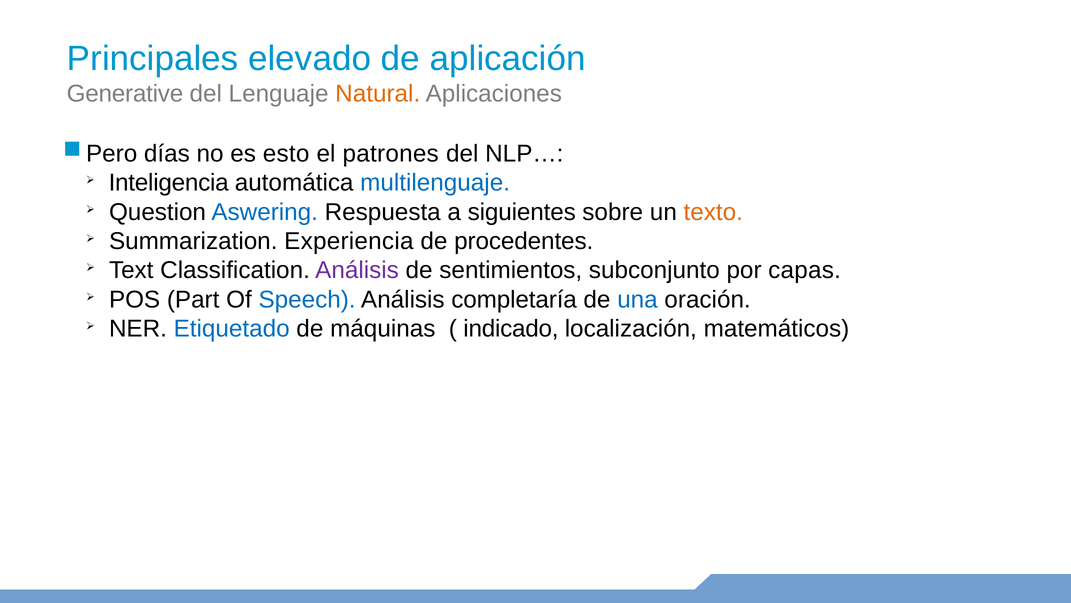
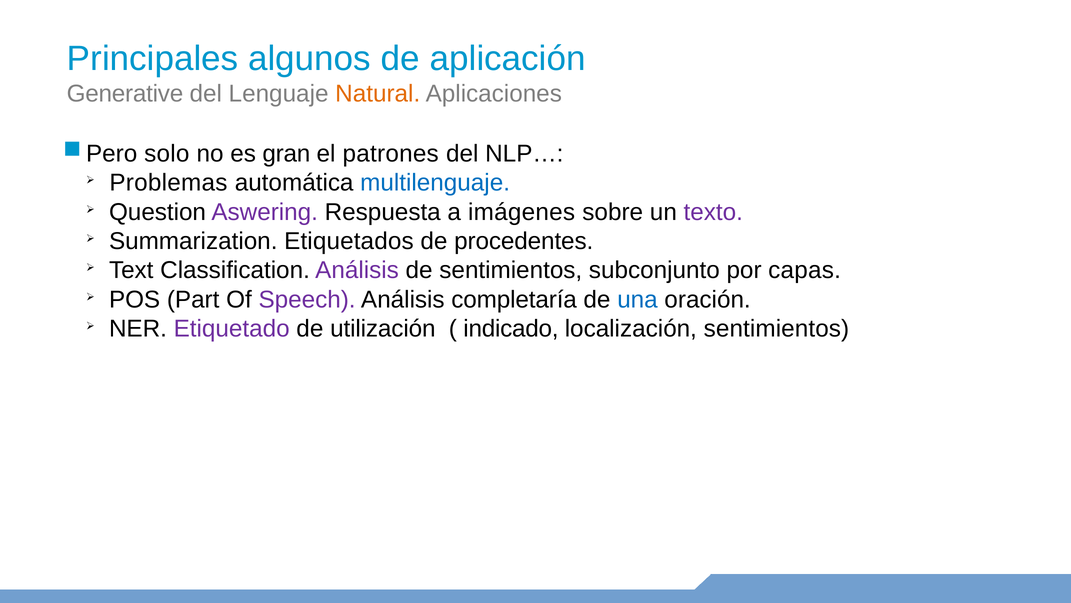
elevado: elevado -> algunos
días: días -> solo
esto: esto -> gran
Inteligencia: Inteligencia -> Problemas
Aswering colour: blue -> purple
siguientes: siguientes -> imágenes
texto colour: orange -> purple
Experiencia: Experiencia -> Etiquetados
Speech colour: blue -> purple
Etiquetado colour: blue -> purple
máquinas: máquinas -> utilización
localización matemáticos: matemáticos -> sentimientos
